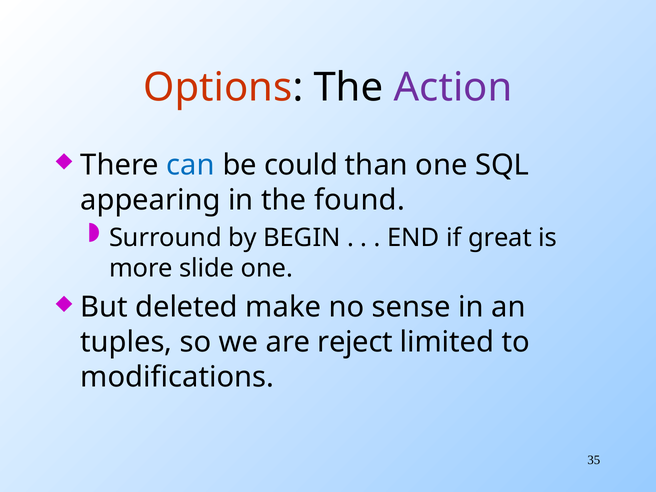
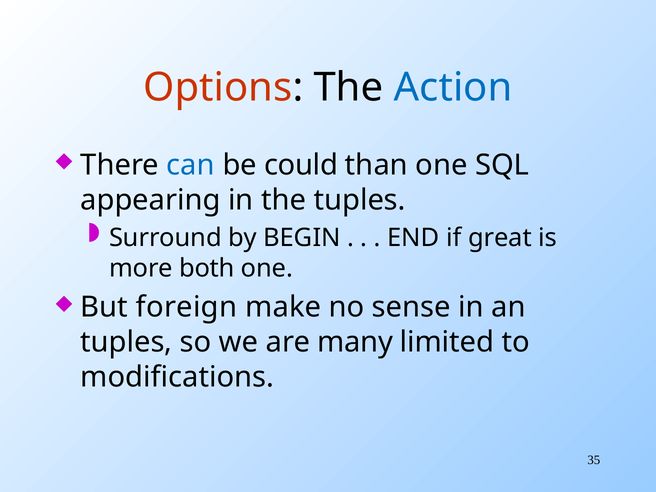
Action colour: purple -> blue
the found: found -> tuples
slide: slide -> both
deleted: deleted -> foreign
reject: reject -> many
